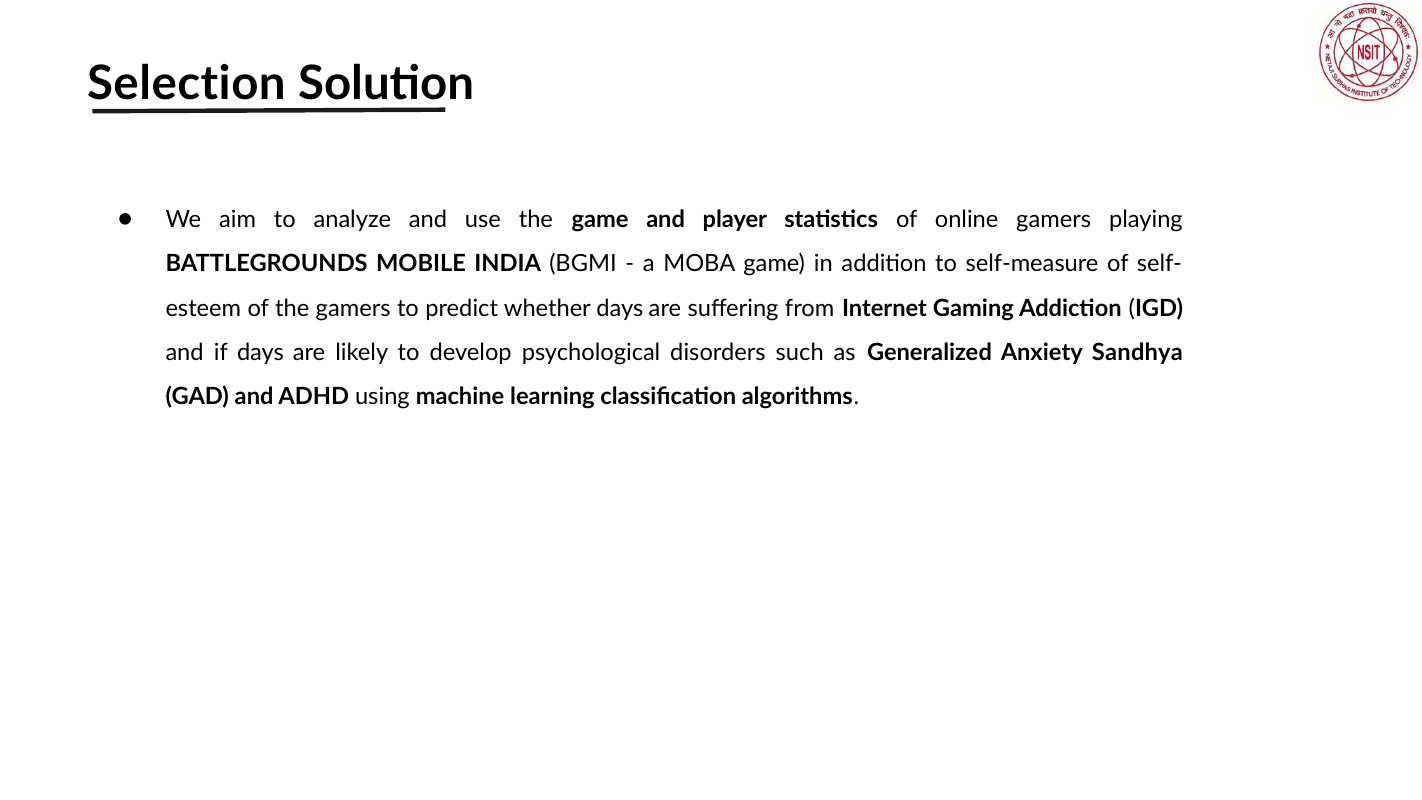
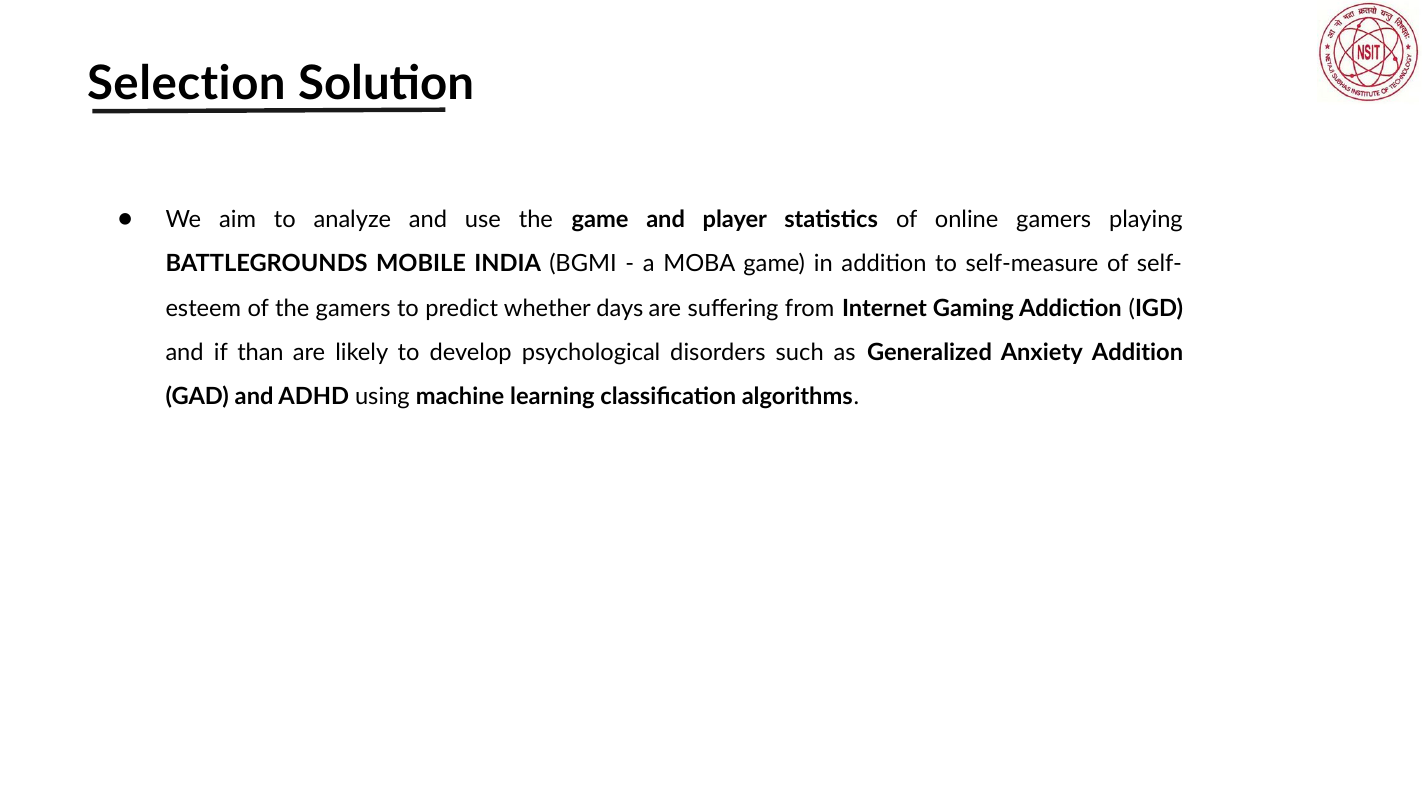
if days: days -> than
Anxiety Sandhya: Sandhya -> Addition
